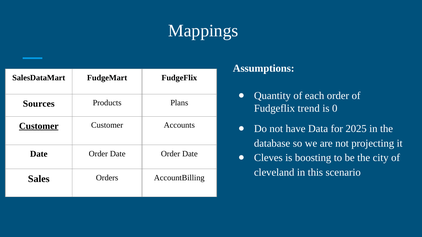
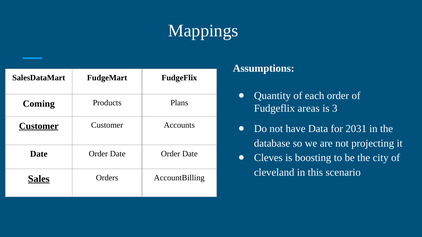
Sources: Sources -> Coming
trend: trend -> areas
0: 0 -> 3
2025: 2025 -> 2031
Sales underline: none -> present
